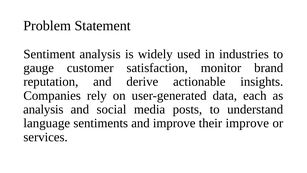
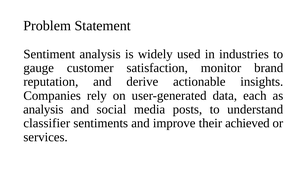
language: language -> classifier
their improve: improve -> achieved
